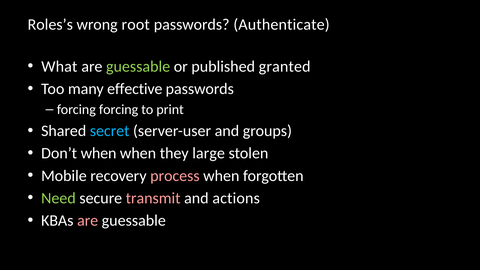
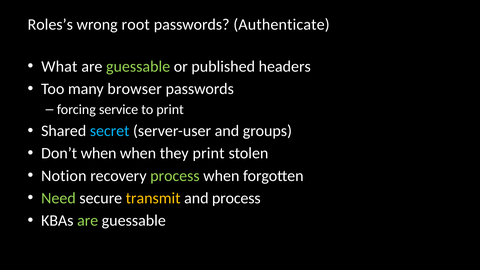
granted: granted -> headers
effective: effective -> browser
forcing forcing: forcing -> service
they large: large -> print
Mobile: Mobile -> Notion
process at (175, 176) colour: pink -> light green
transmit colour: pink -> yellow
and actions: actions -> process
are at (88, 221) colour: pink -> light green
